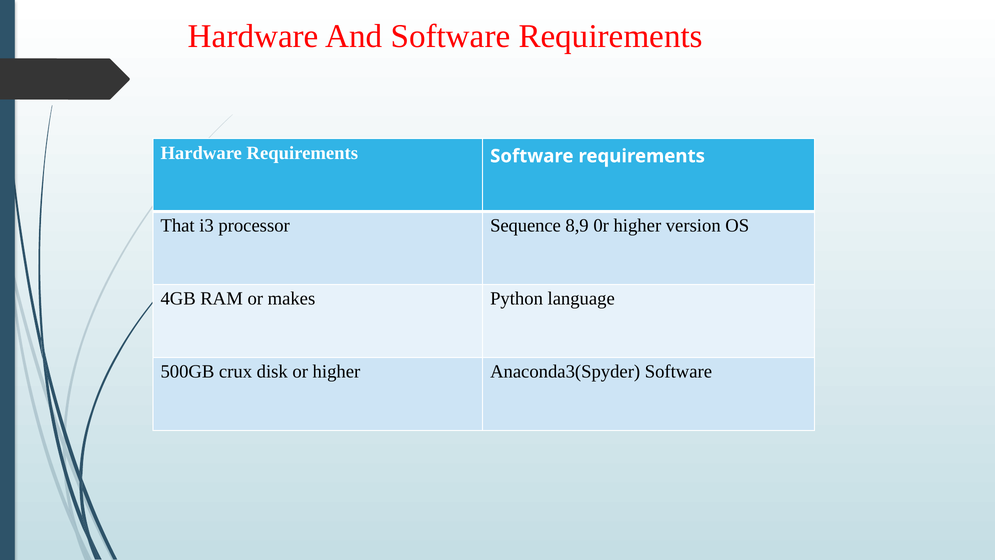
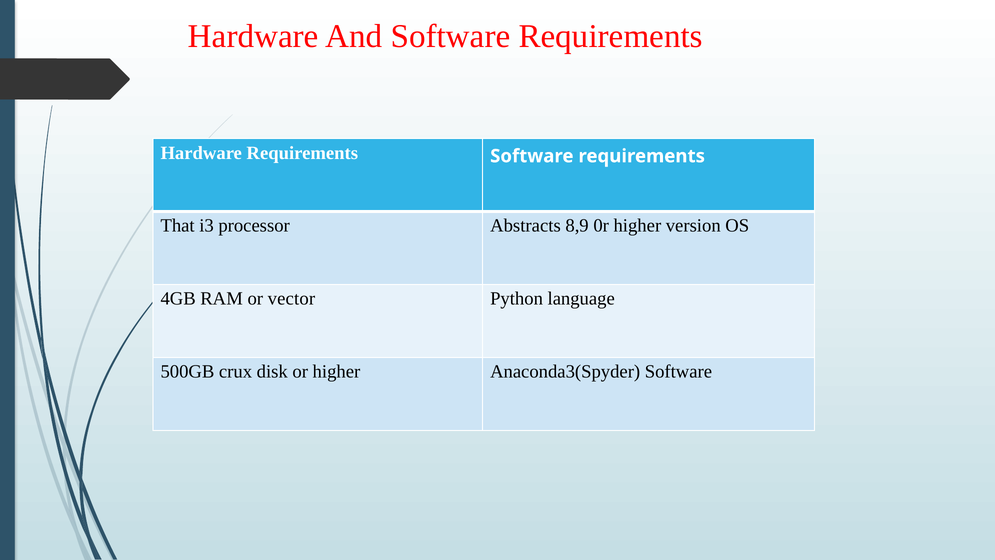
Sequence: Sequence -> Abstracts
makes: makes -> vector
